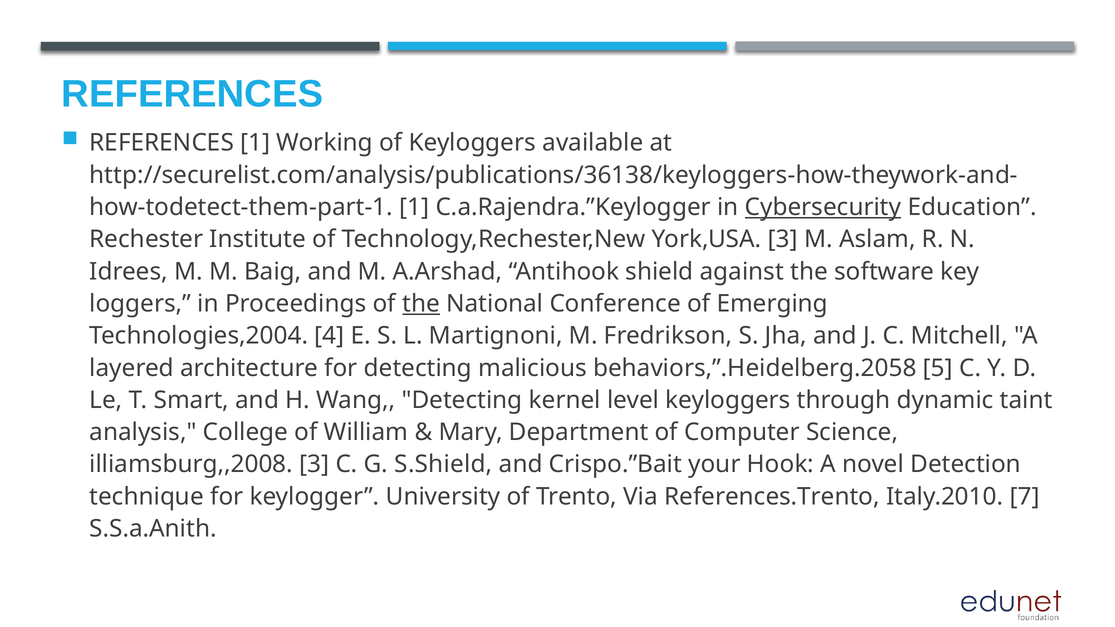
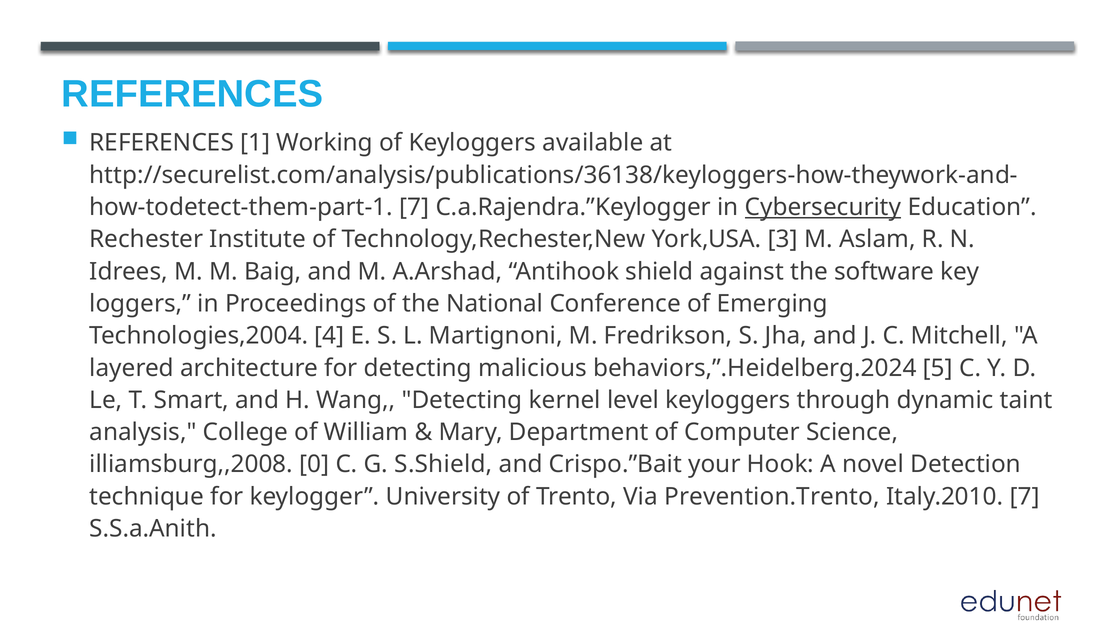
1 at (414, 207): 1 -> 7
the at (421, 304) underline: present -> none
behaviors,”.Heidelberg.2058: behaviors,”.Heidelberg.2058 -> behaviors,”.Heidelberg.2024
illiamsburg,,2008 3: 3 -> 0
References.Trento: References.Trento -> Prevention.Trento
